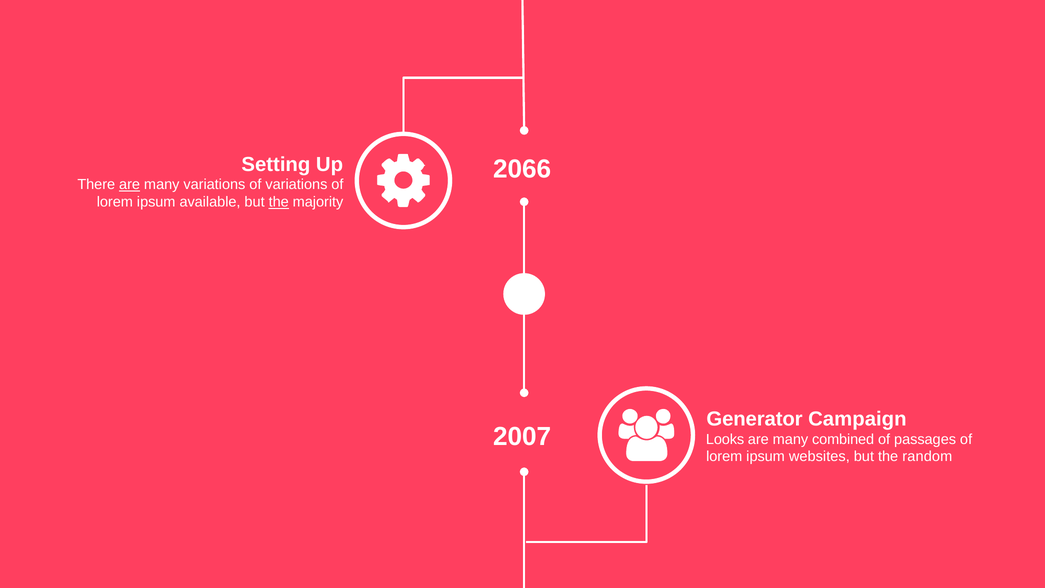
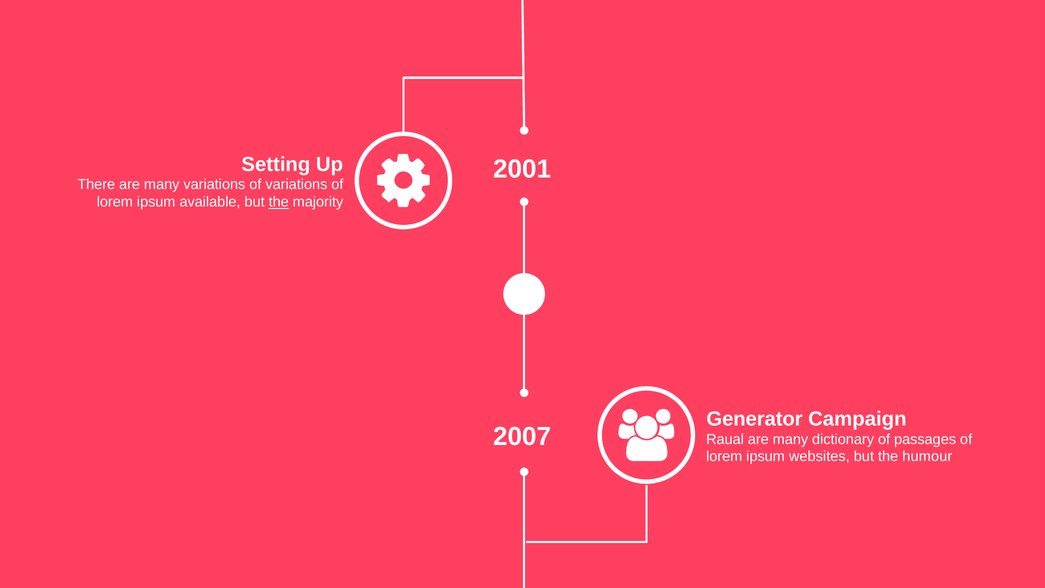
2066: 2066 -> 2001
are at (130, 185) underline: present -> none
Looks: Looks -> Raual
combined: combined -> dictionary
random: random -> humour
